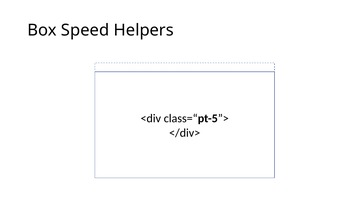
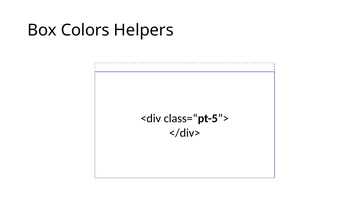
Speed: Speed -> Colors
